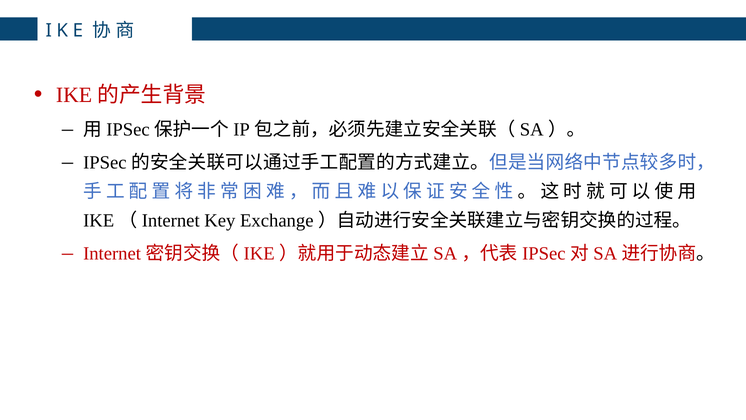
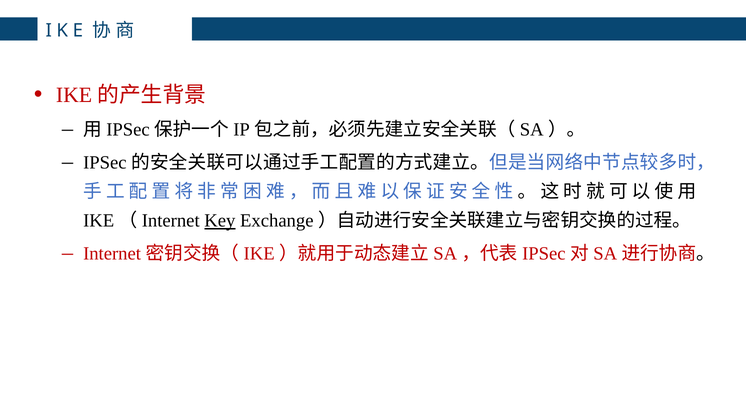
Key underline: none -> present
